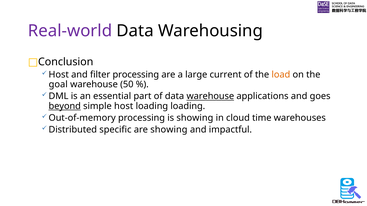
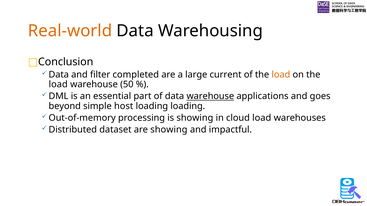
Real-world colour: purple -> orange
Host at (59, 75): Host -> Data
filter processing: processing -> completed
goal at (58, 85): goal -> load
beyond underline: present -> none
cloud time: time -> load
specific: specific -> dataset
